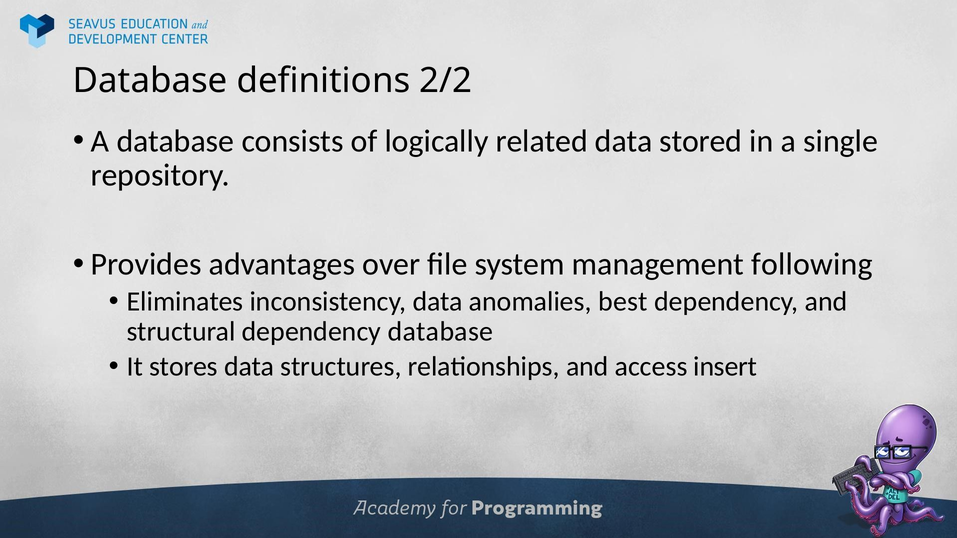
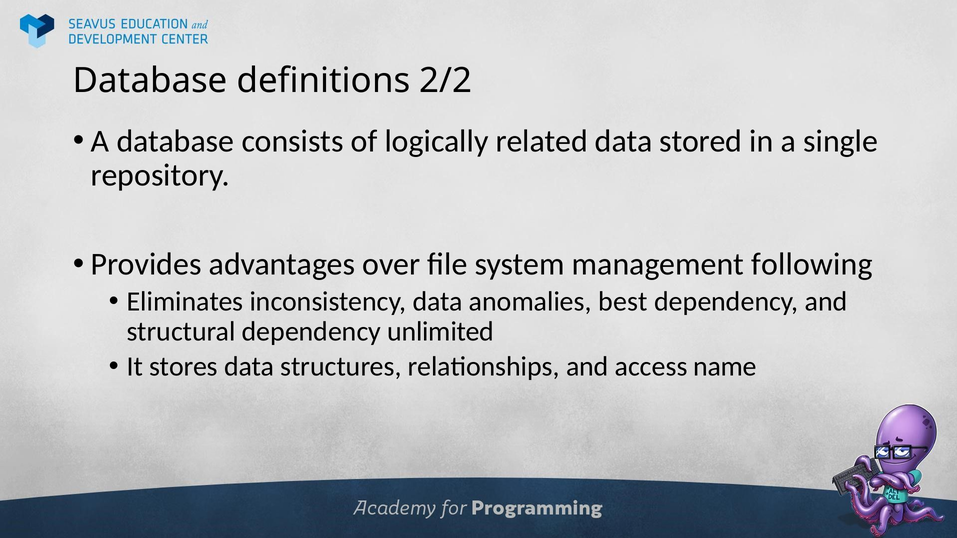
dependency database: database -> unlimited
insert: insert -> name
